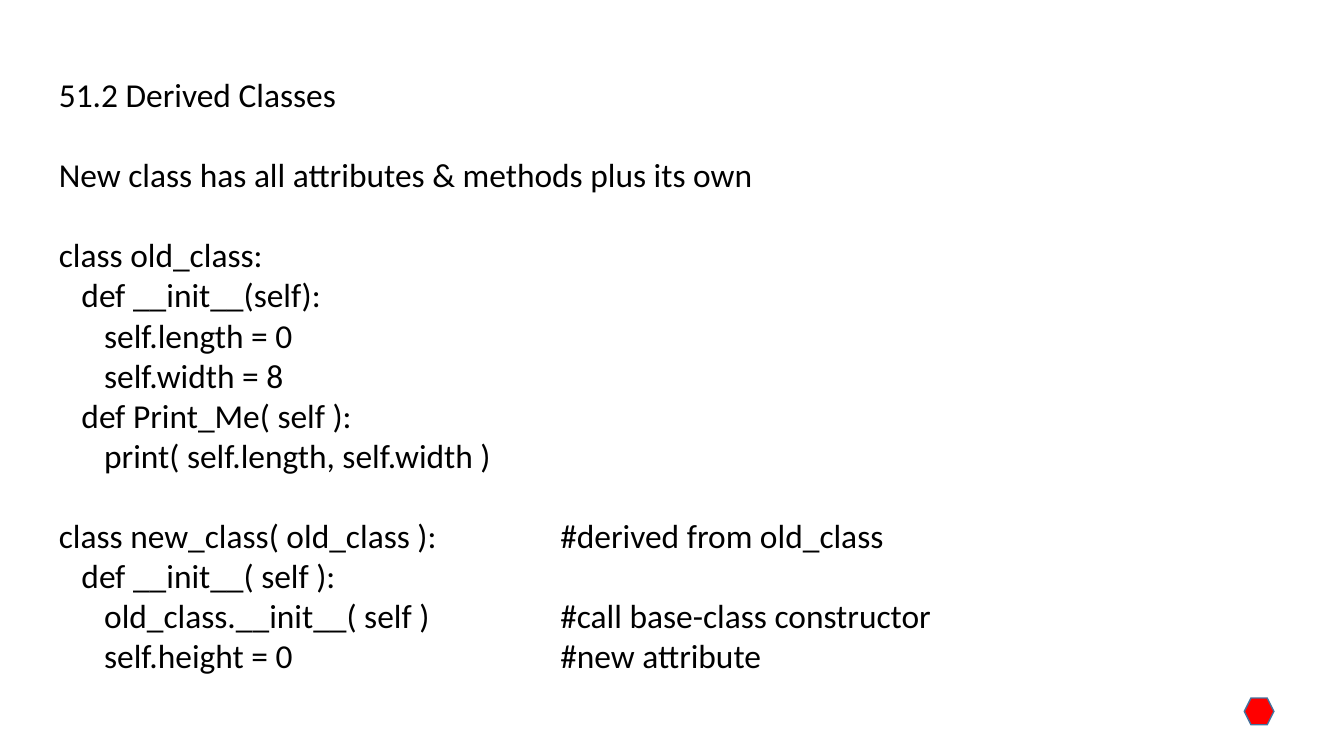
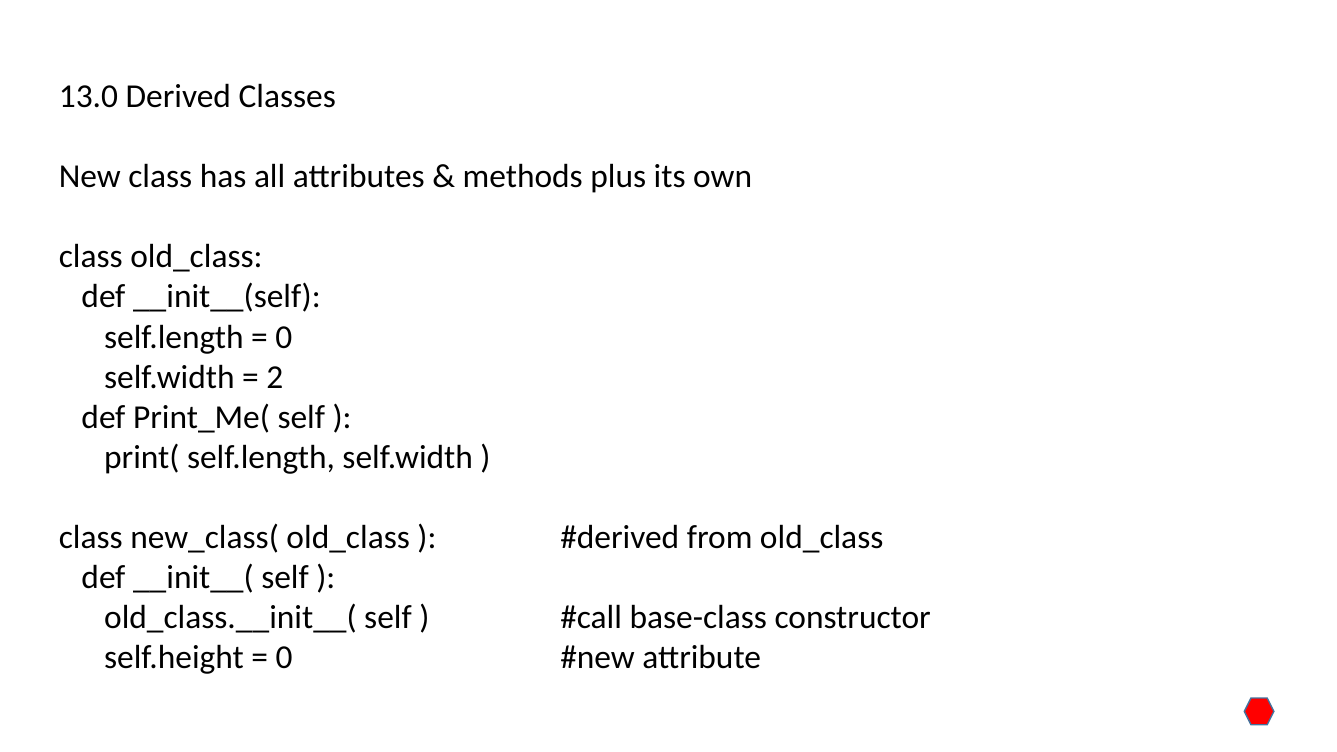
51.2: 51.2 -> 13.0
8: 8 -> 2
